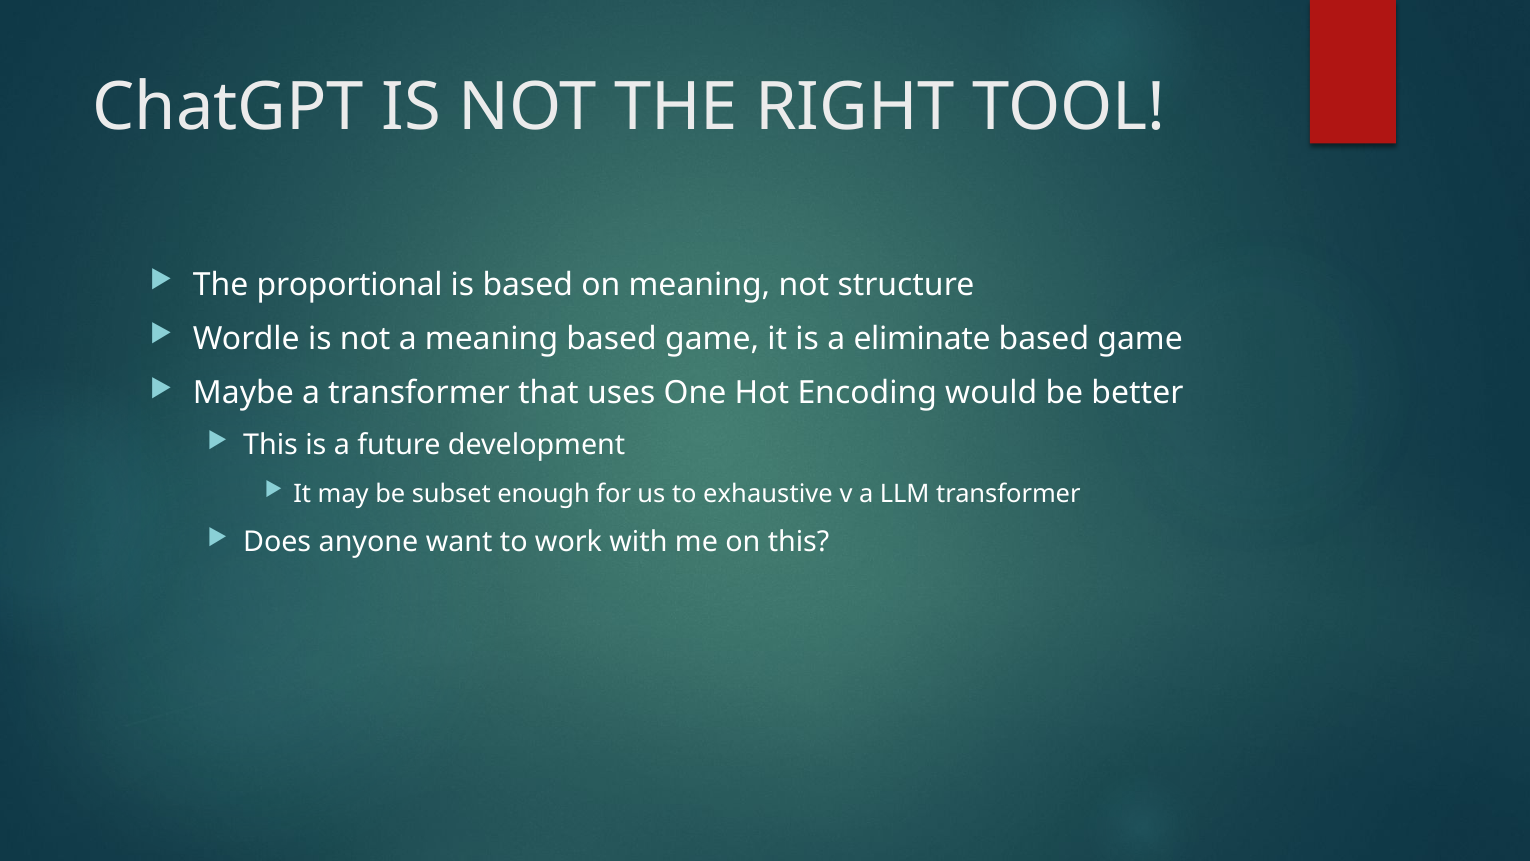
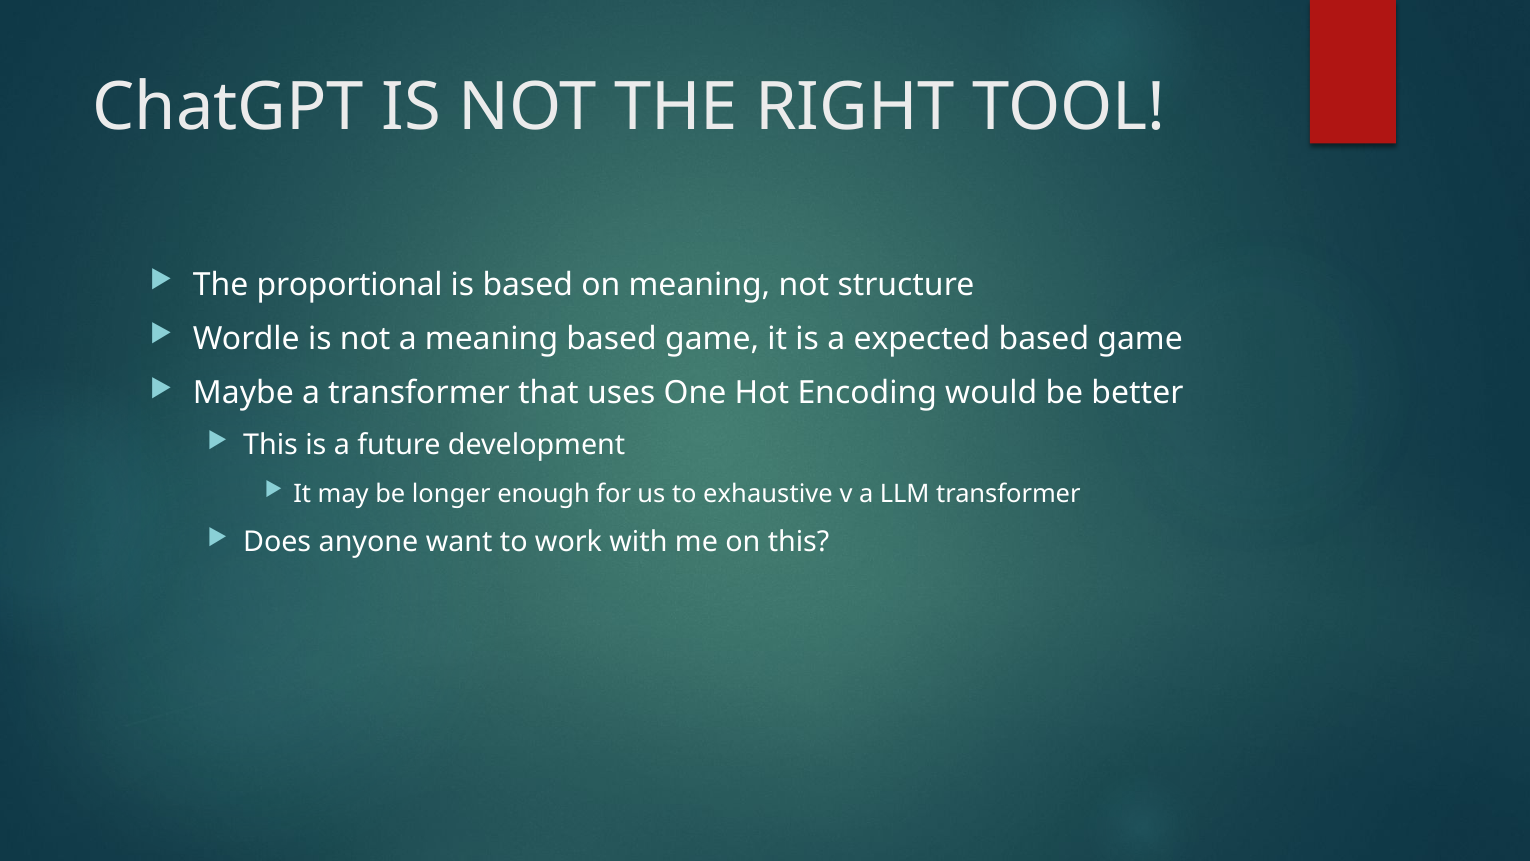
eliminate: eliminate -> expected
subset: subset -> longer
